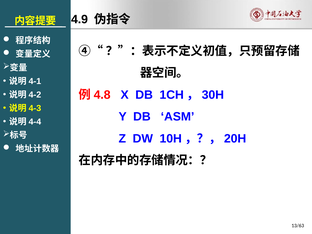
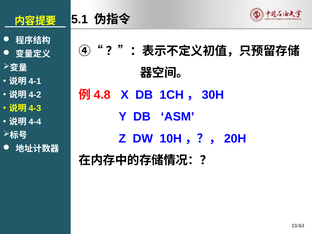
4.9: 4.9 -> 5.1
